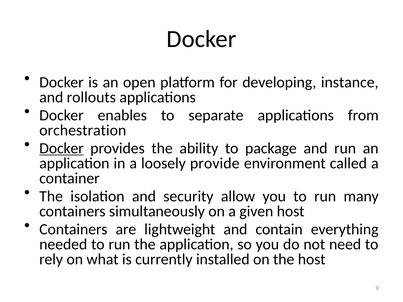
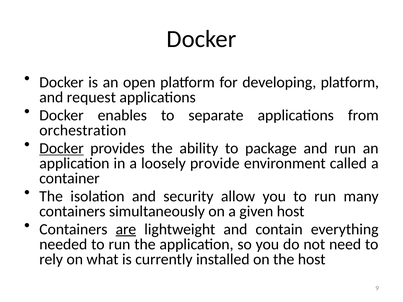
developing instance: instance -> platform
rollouts: rollouts -> request
are underline: none -> present
